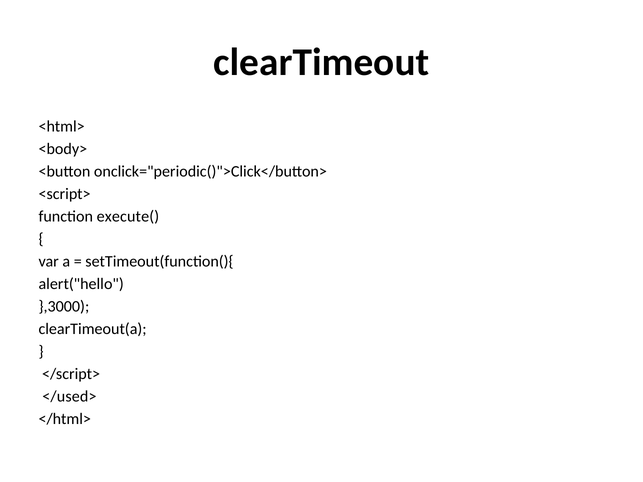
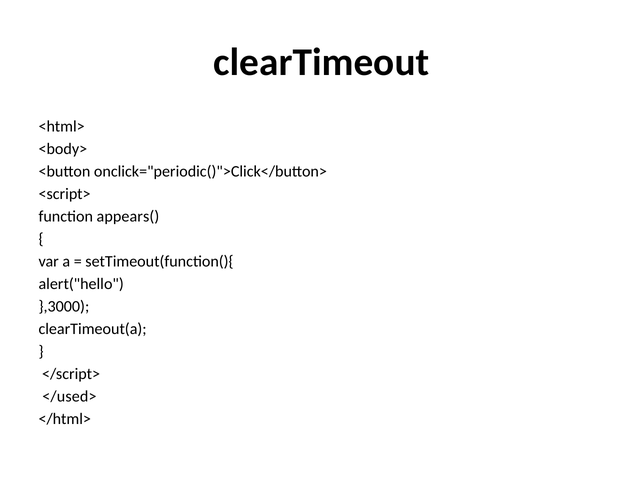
execute(: execute( -> appears(
